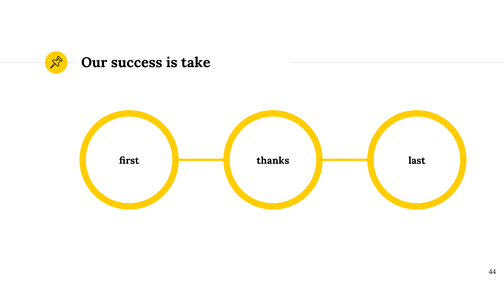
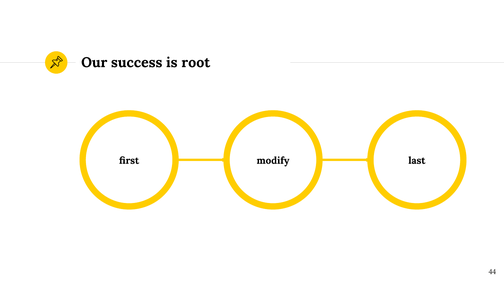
take: take -> root
thanks: thanks -> modify
